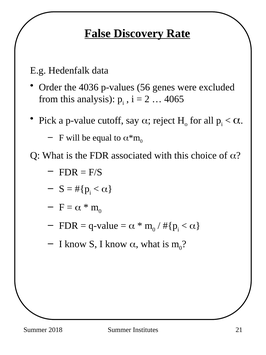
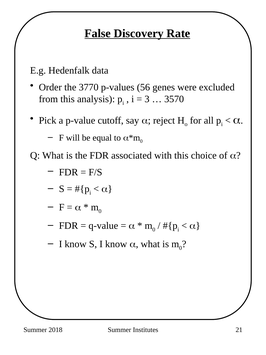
4036: 4036 -> 3770
2: 2 -> 3
4065: 4065 -> 3570
